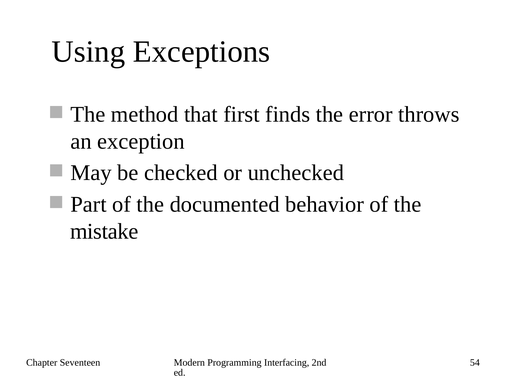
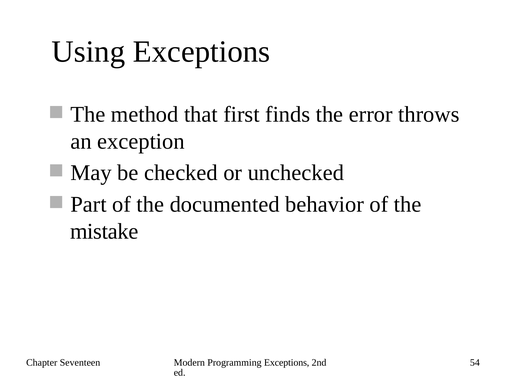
Programming Interfacing: Interfacing -> Exceptions
